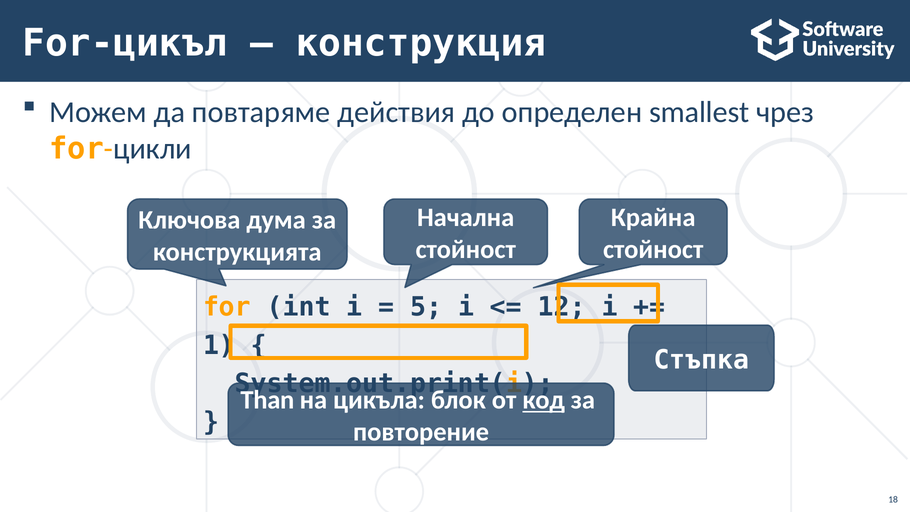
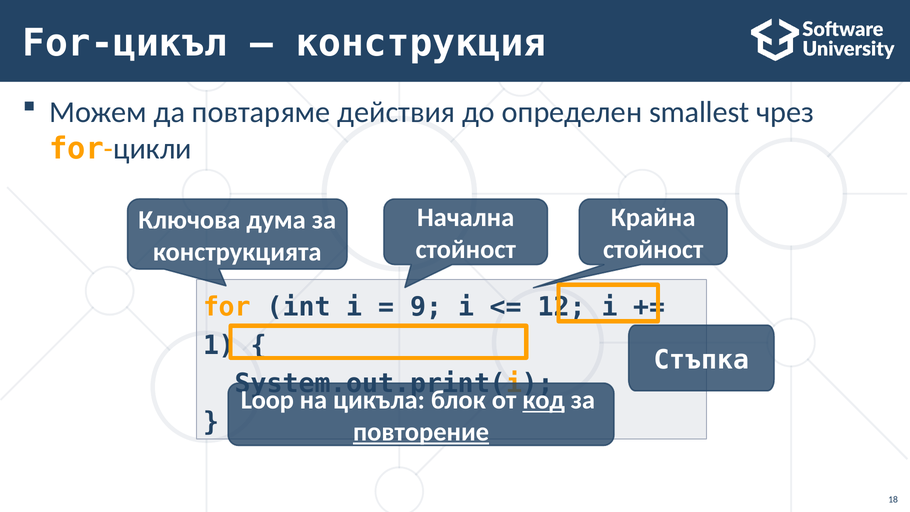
5: 5 -> 9
Than: Than -> Loop
повторение underline: none -> present
